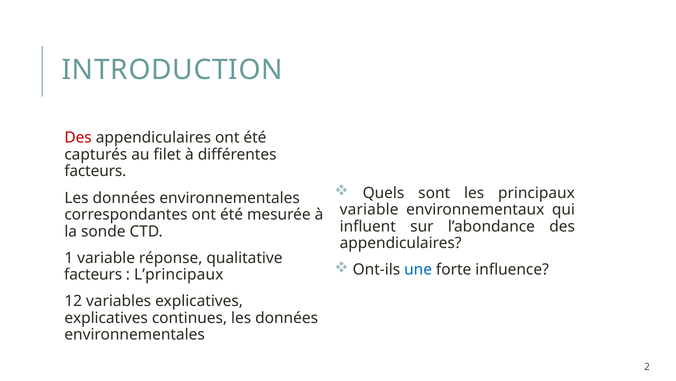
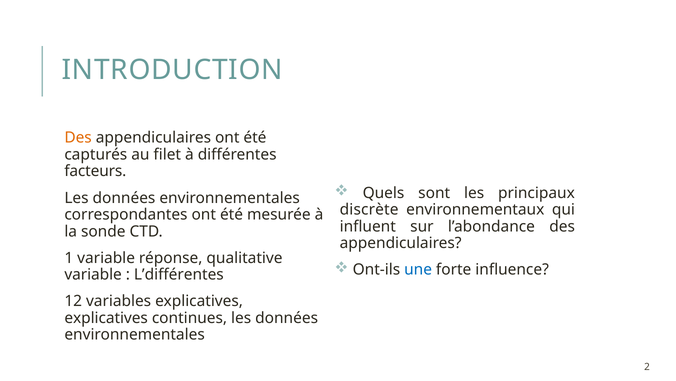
Des at (78, 138) colour: red -> orange
variable at (369, 209): variable -> discrète
facteurs at (93, 274): facteurs -> variable
L’principaux: L’principaux -> L’différentes
